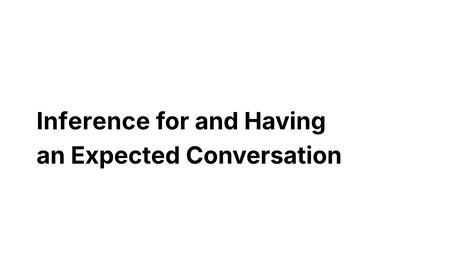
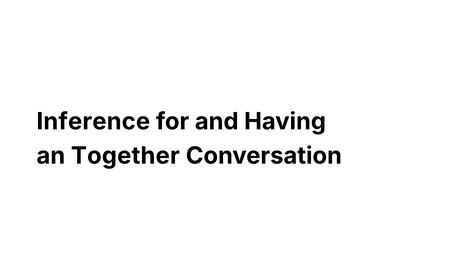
Expected: Expected -> Together
